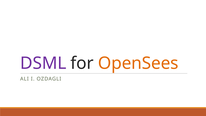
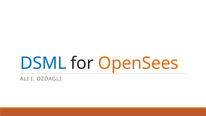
DSML colour: purple -> blue
